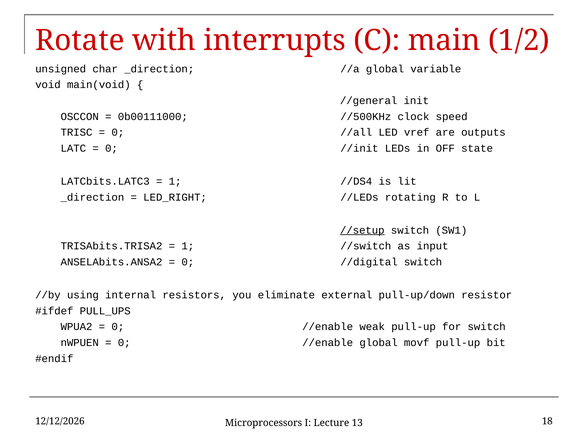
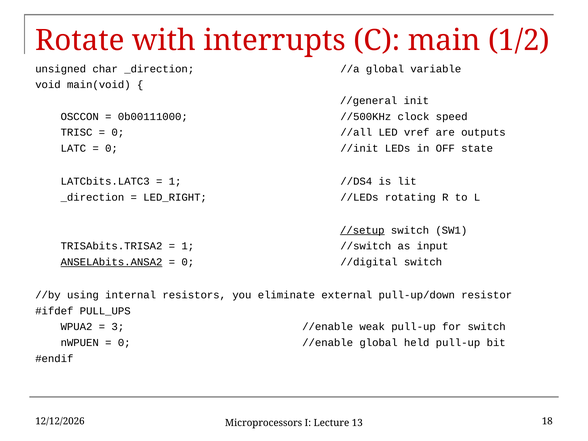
ANSELAbits.ANSA2 underline: none -> present
0 at (118, 327): 0 -> 3
movf: movf -> held
